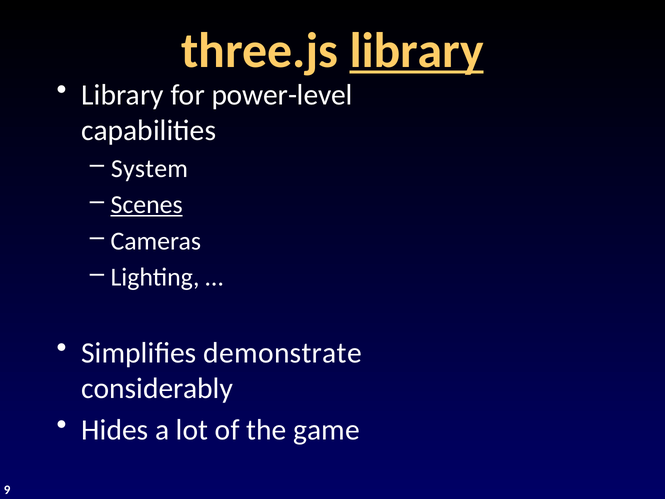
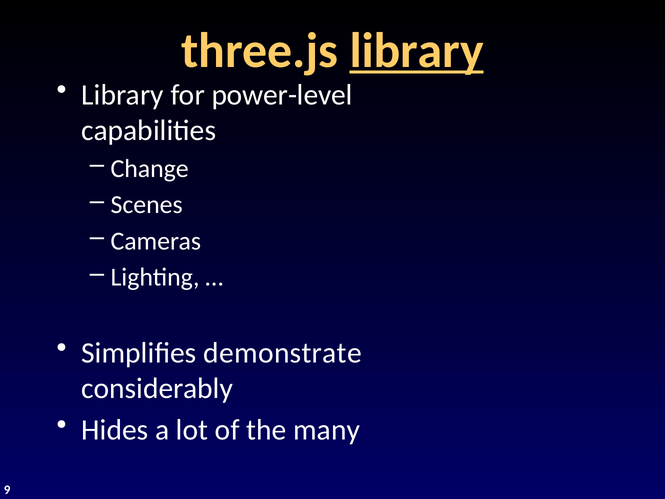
System: System -> Change
Scenes underline: present -> none
game: game -> many
